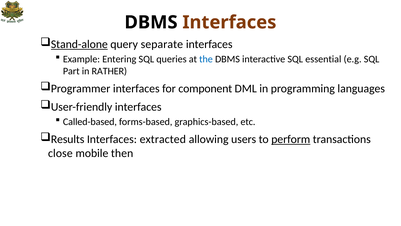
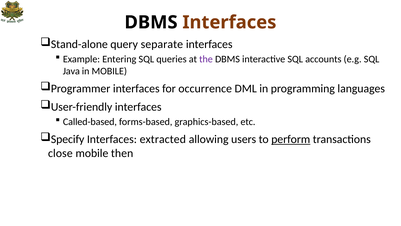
Stand-alone underline: present -> none
the colour: blue -> purple
essential: essential -> accounts
Part: Part -> Java
in RATHER: RATHER -> MOBILE
component: component -> occurrence
Results: Results -> Specify
